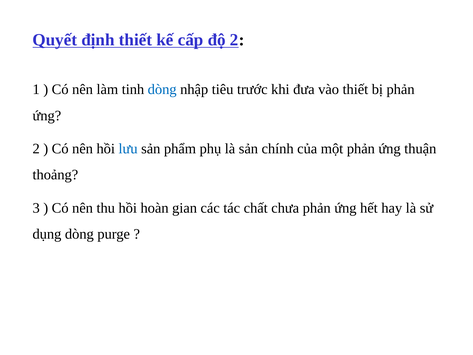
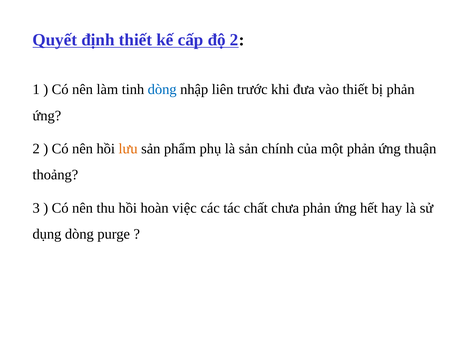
tiêu: tiêu -> liên
lưu colour: blue -> orange
gian: gian -> việc
